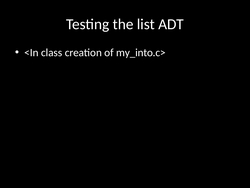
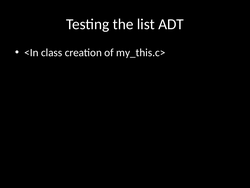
my_into.c>: my_into.c> -> my_this.c>
